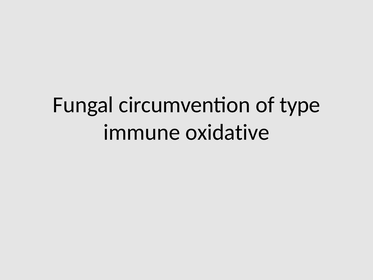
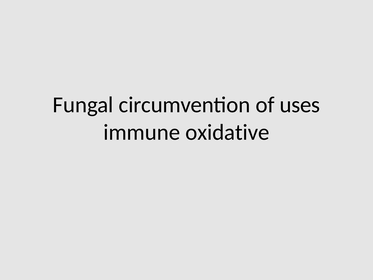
type: type -> uses
